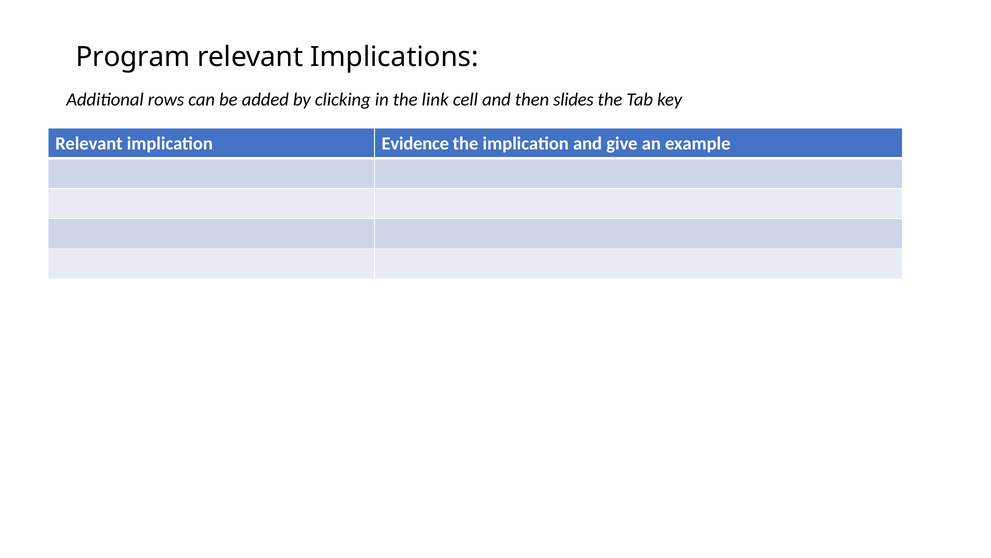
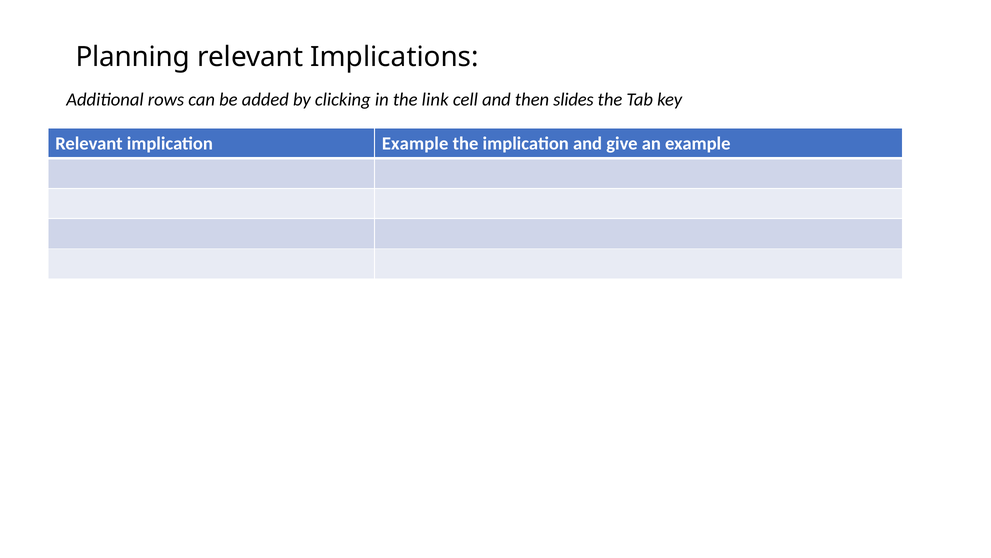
Program: Program -> Planning
implication Evidence: Evidence -> Example
